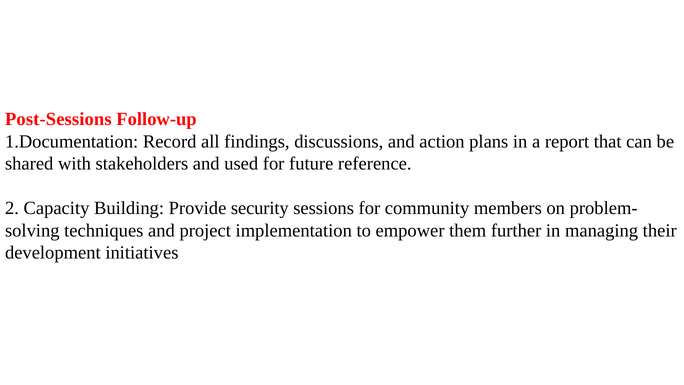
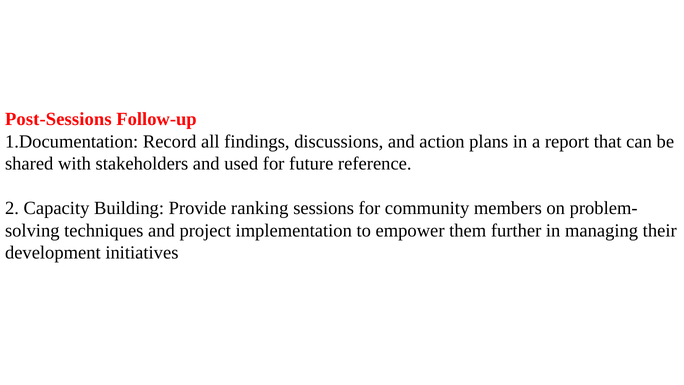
security: security -> ranking
